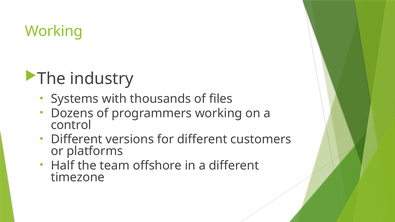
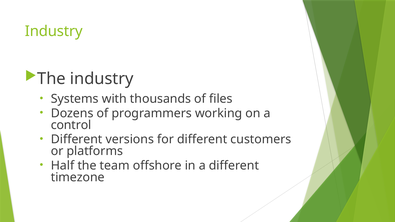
Working at (54, 31): Working -> Industry
